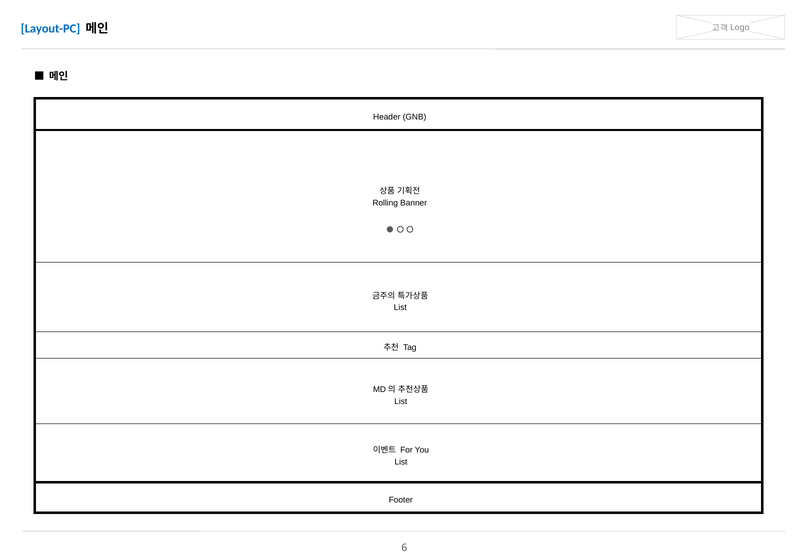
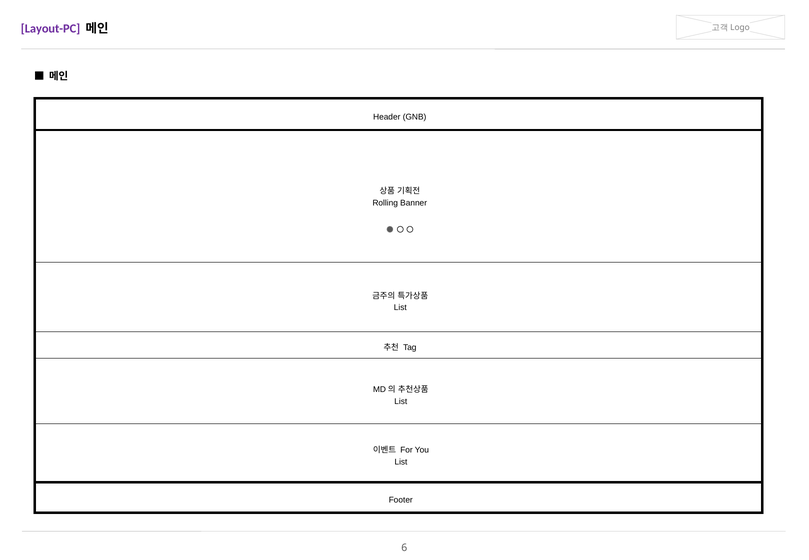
Layout-PC colour: blue -> purple
